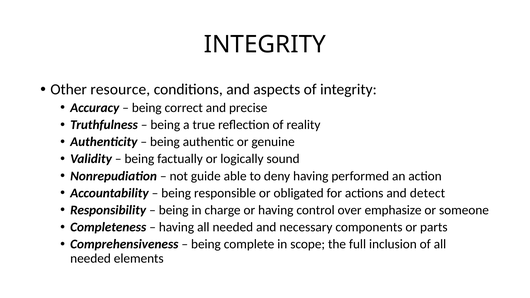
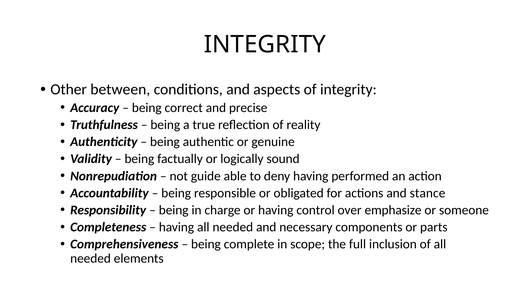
resource: resource -> between
detect: detect -> stance
